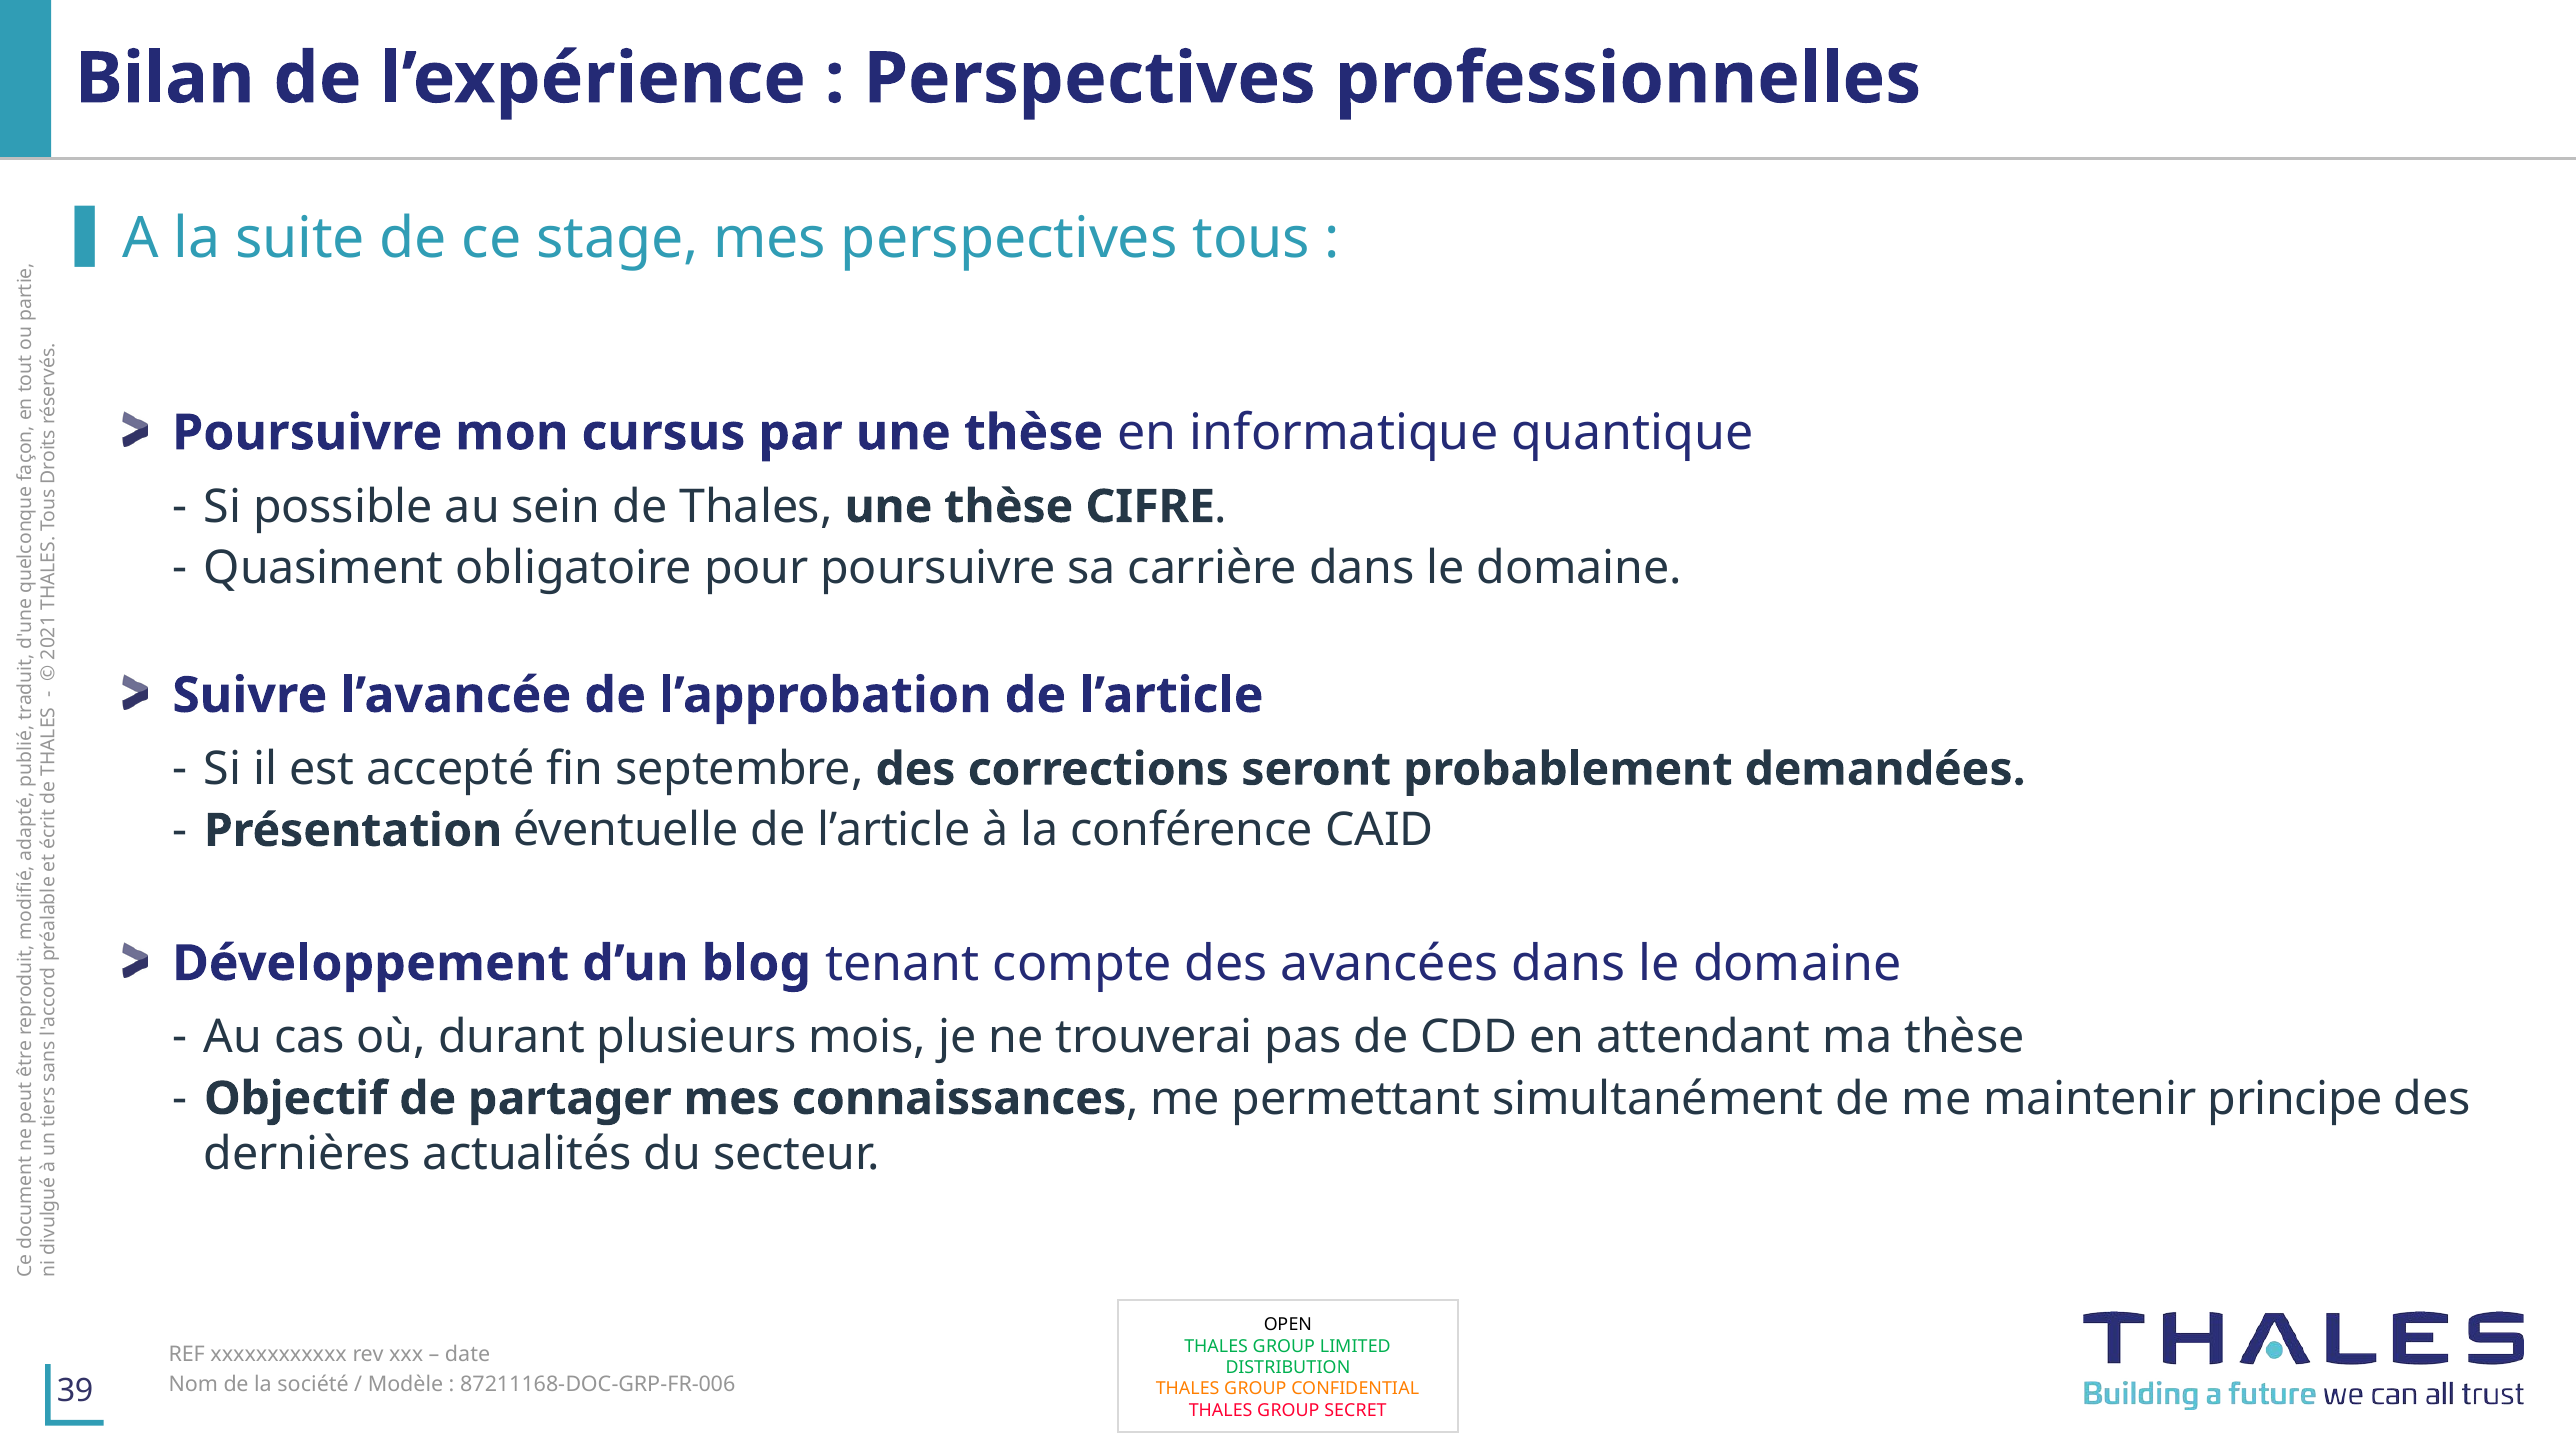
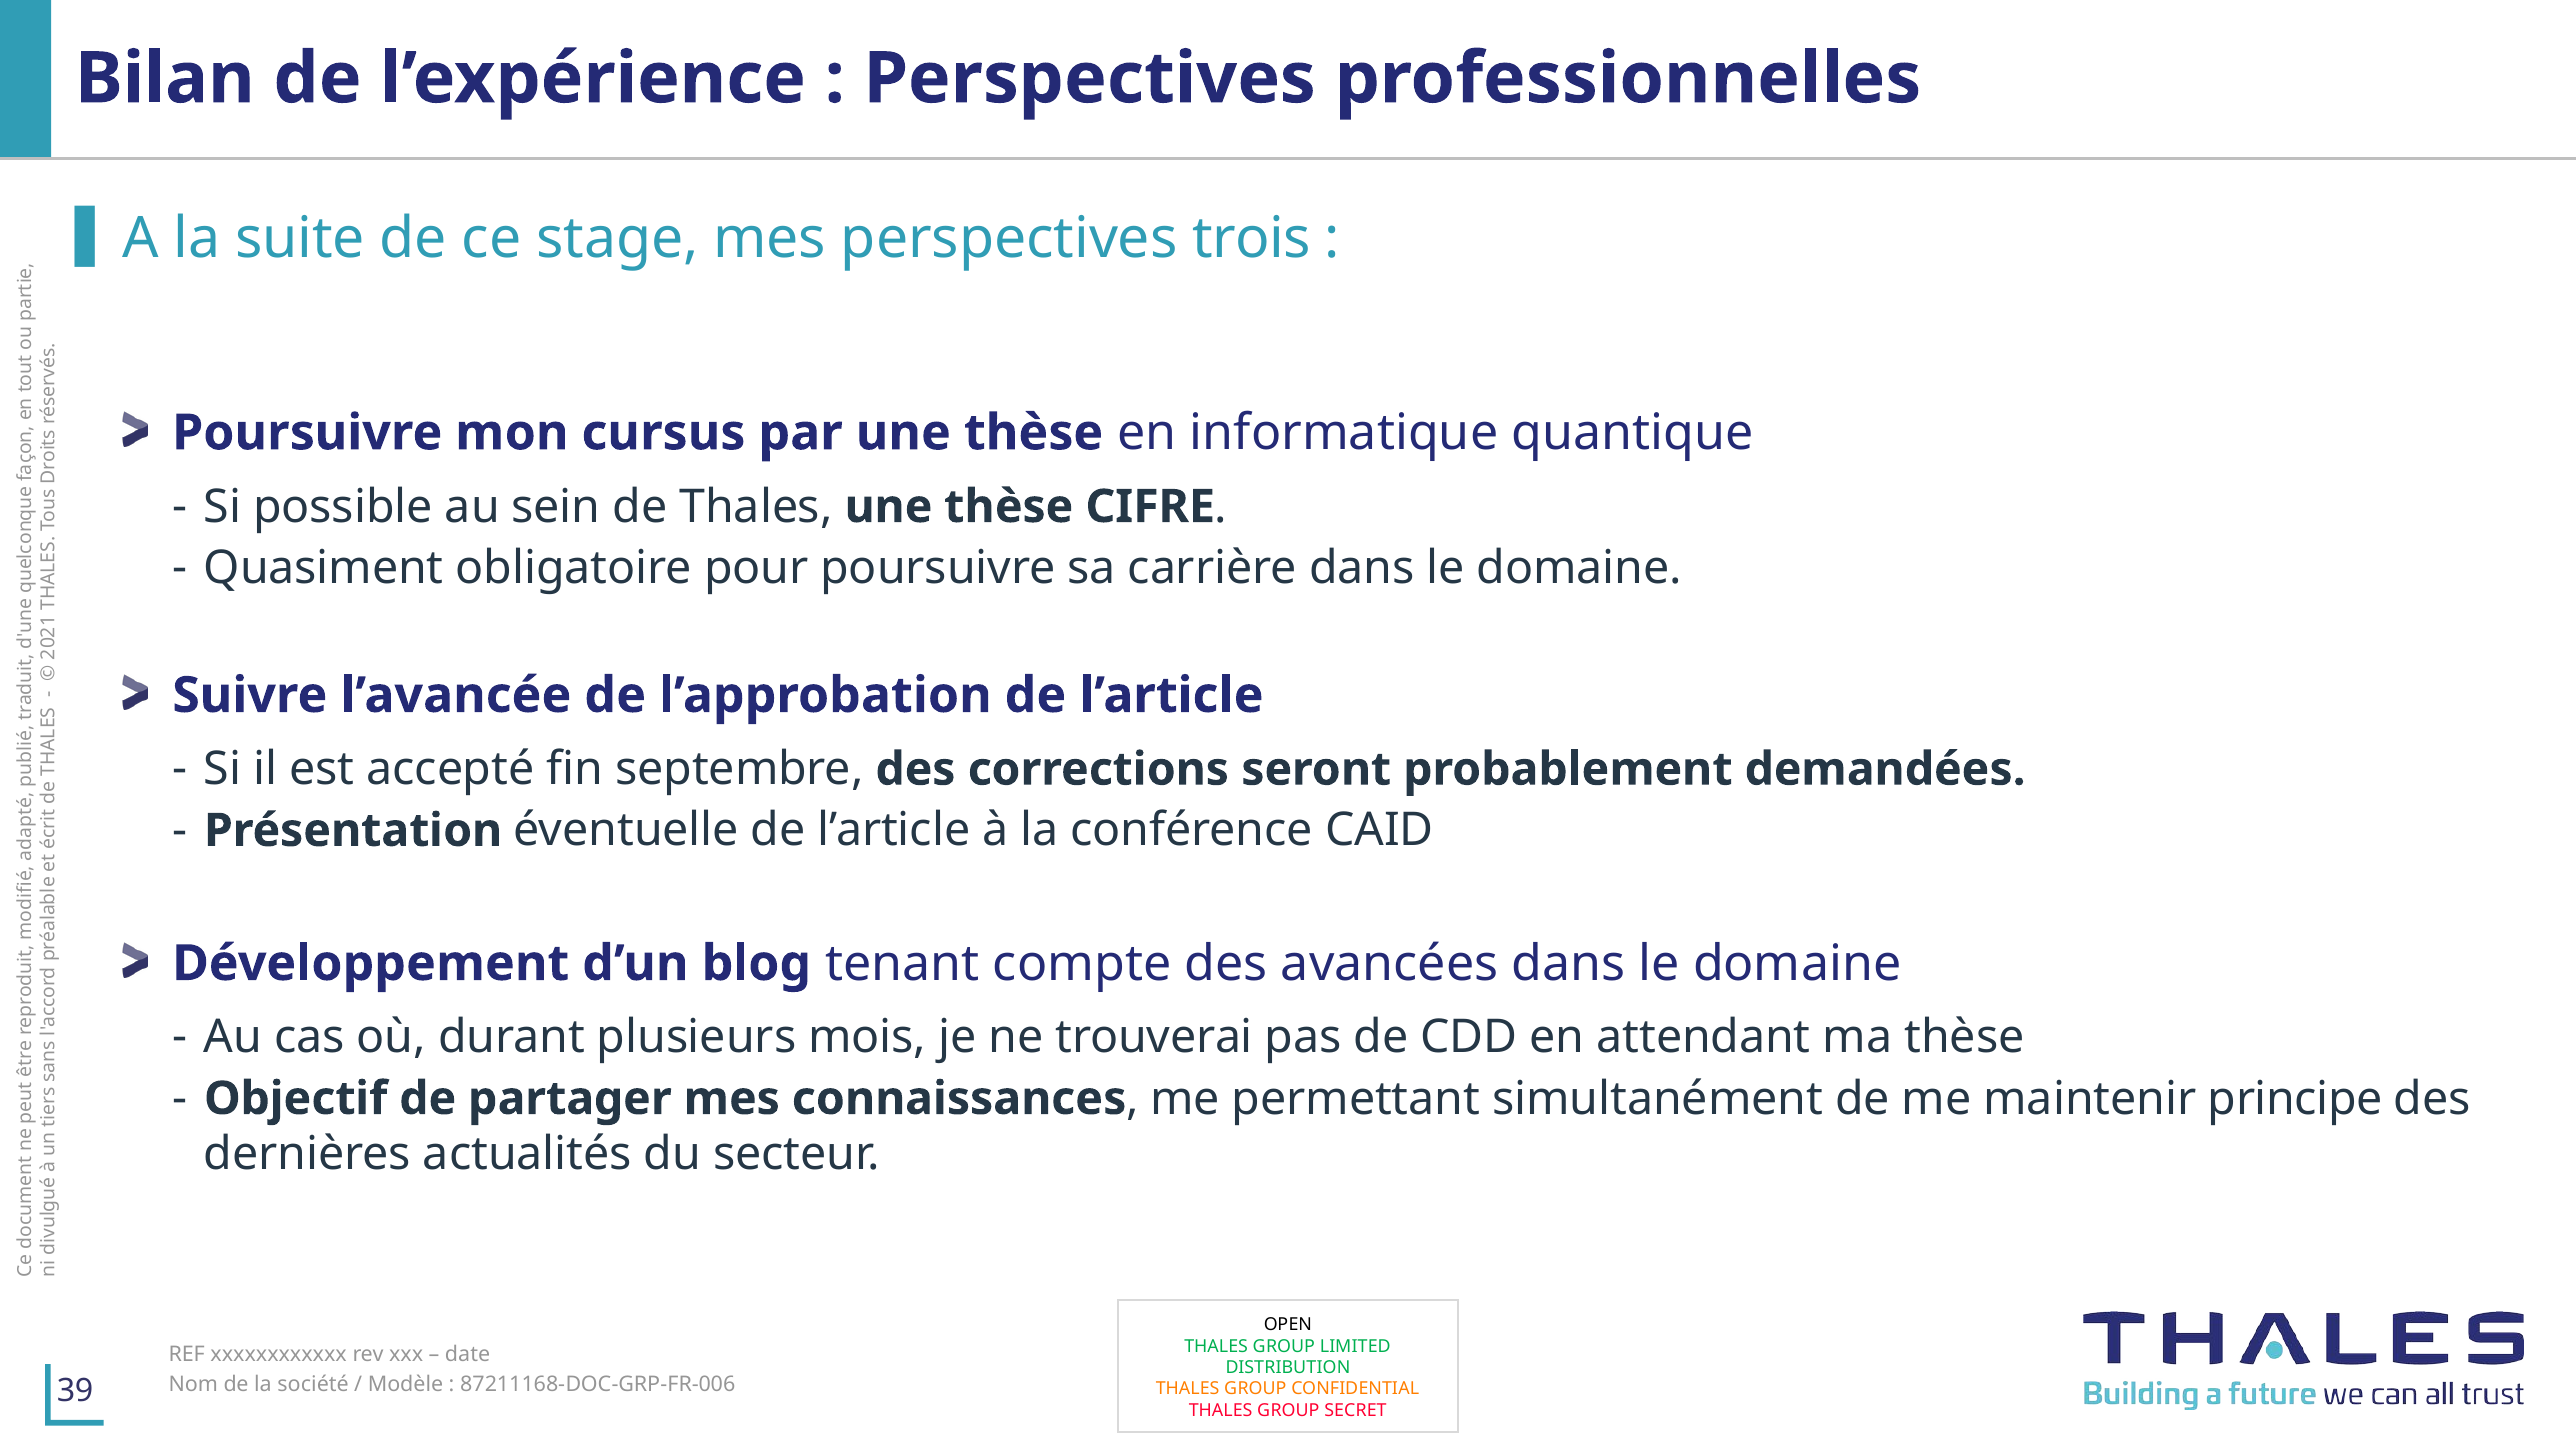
tous: tous -> trois
